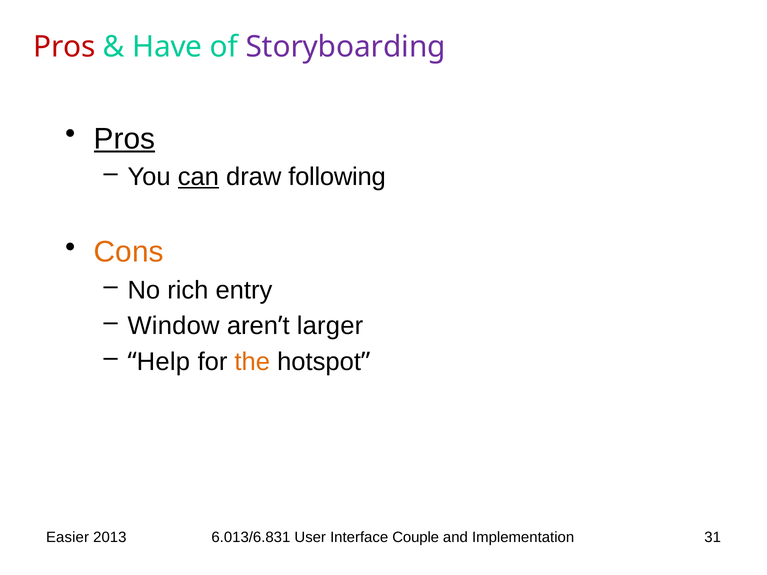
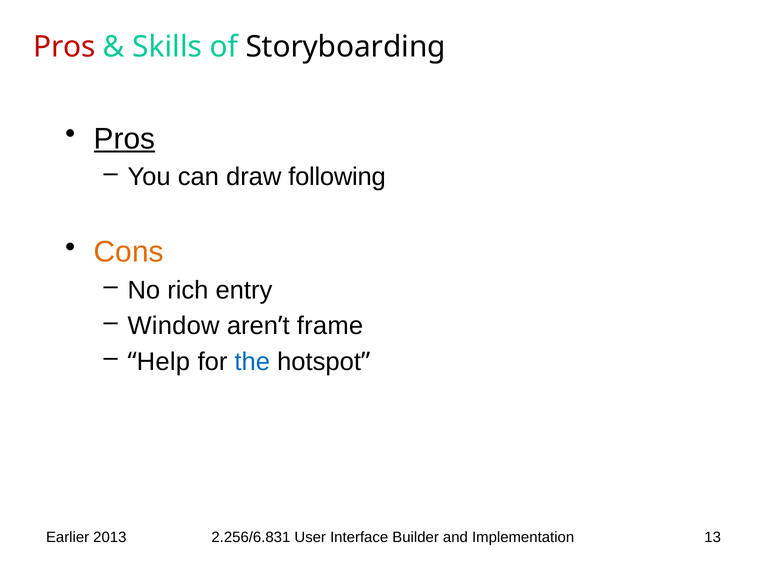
Have: Have -> Skills
Storyboarding colour: purple -> black
can underline: present -> none
larger: larger -> frame
the colour: orange -> blue
Easier: Easier -> Earlier
6.013/6.831: 6.013/6.831 -> 2.256/6.831
Couple: Couple -> Builder
31: 31 -> 13
